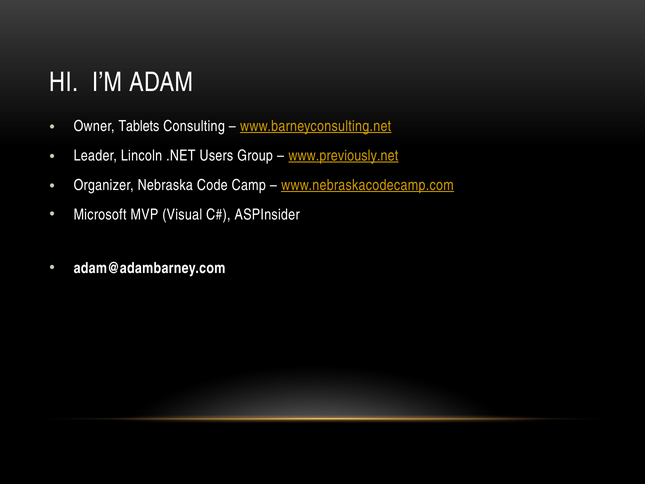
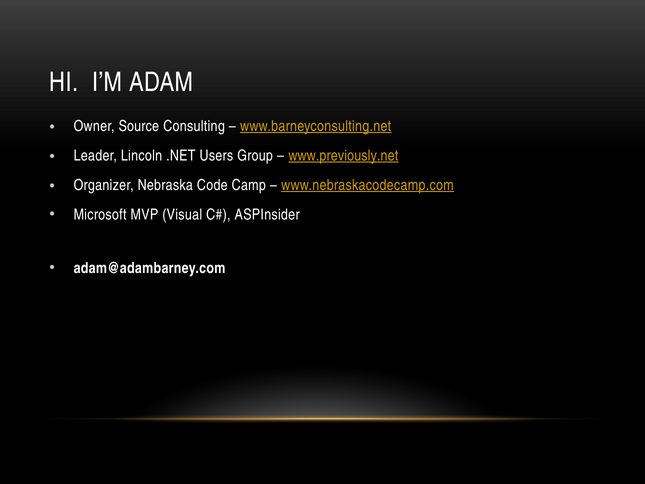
Tablets: Tablets -> Source
